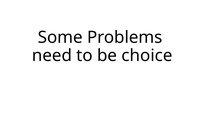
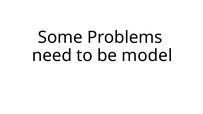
choice: choice -> model
